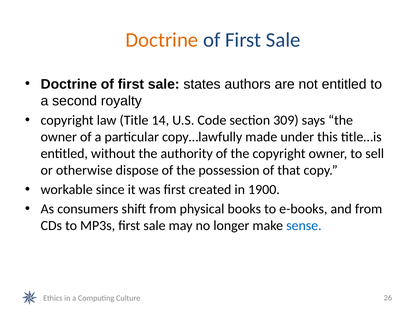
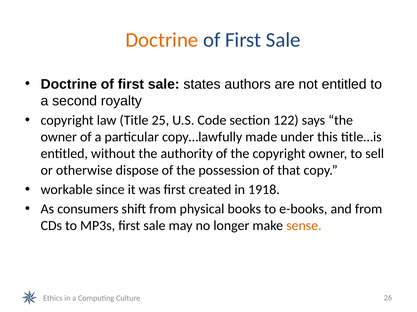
14: 14 -> 25
309: 309 -> 122
1900: 1900 -> 1918
sense colour: blue -> orange
